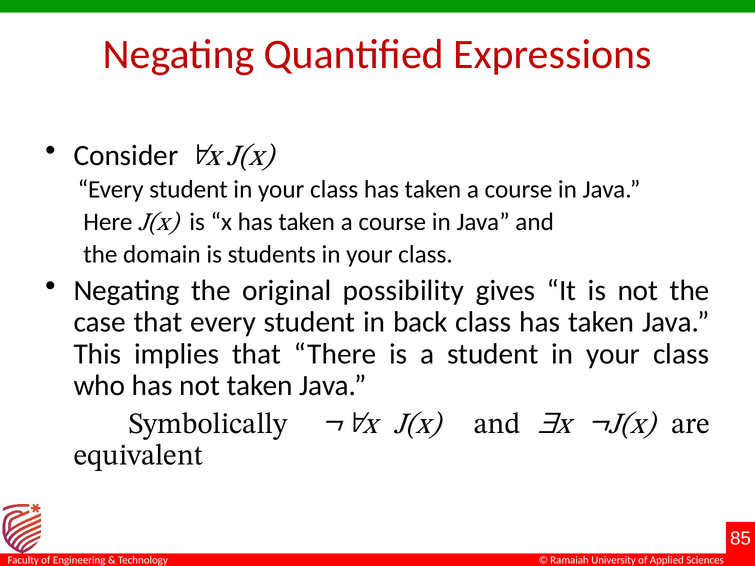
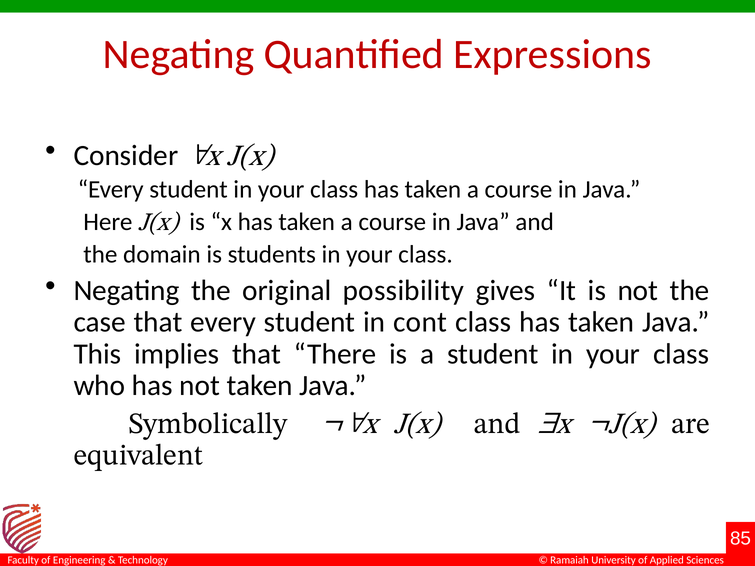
back: back -> cont
